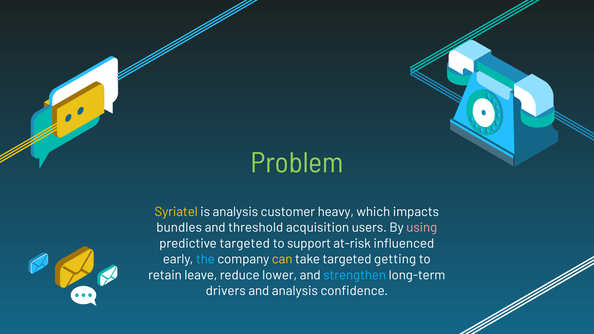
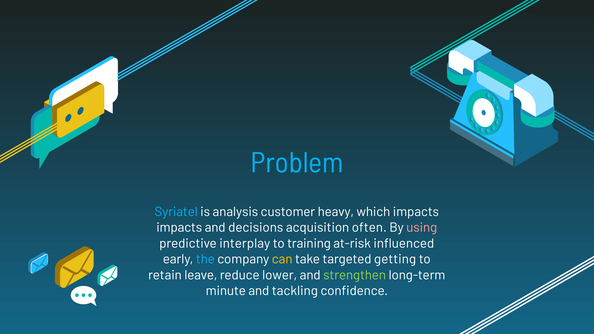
Problem colour: light green -> light blue
Syriatel colour: yellow -> light blue
bundles at (179, 228): bundles -> impacts
threshold: threshold -> decisions
users: users -> often
predictive targeted: targeted -> interplay
support: support -> training
strengthen colour: light blue -> light green
drivers: drivers -> minute
and analysis: analysis -> tackling
